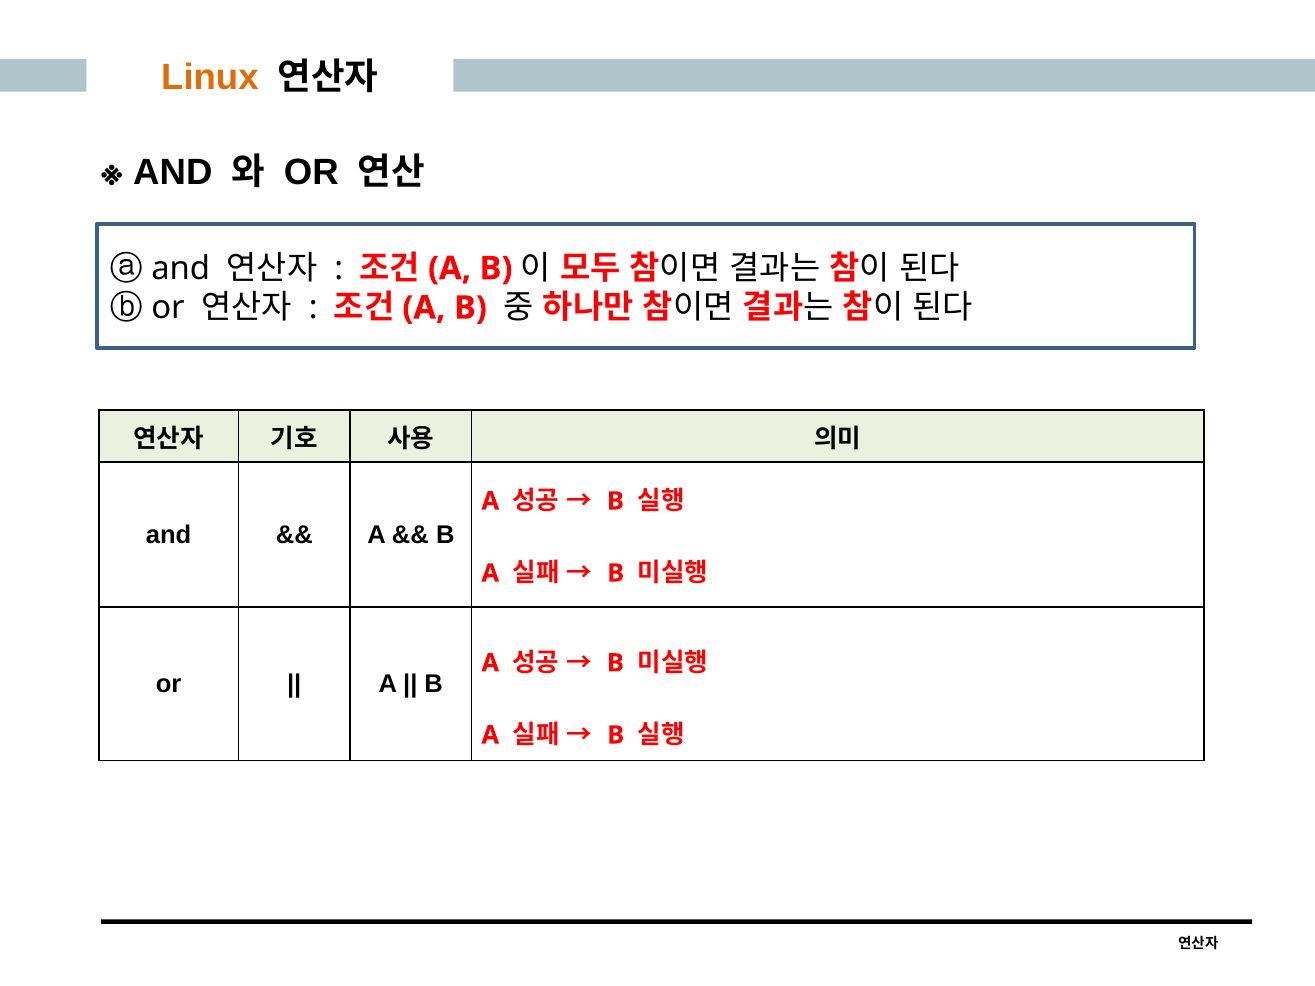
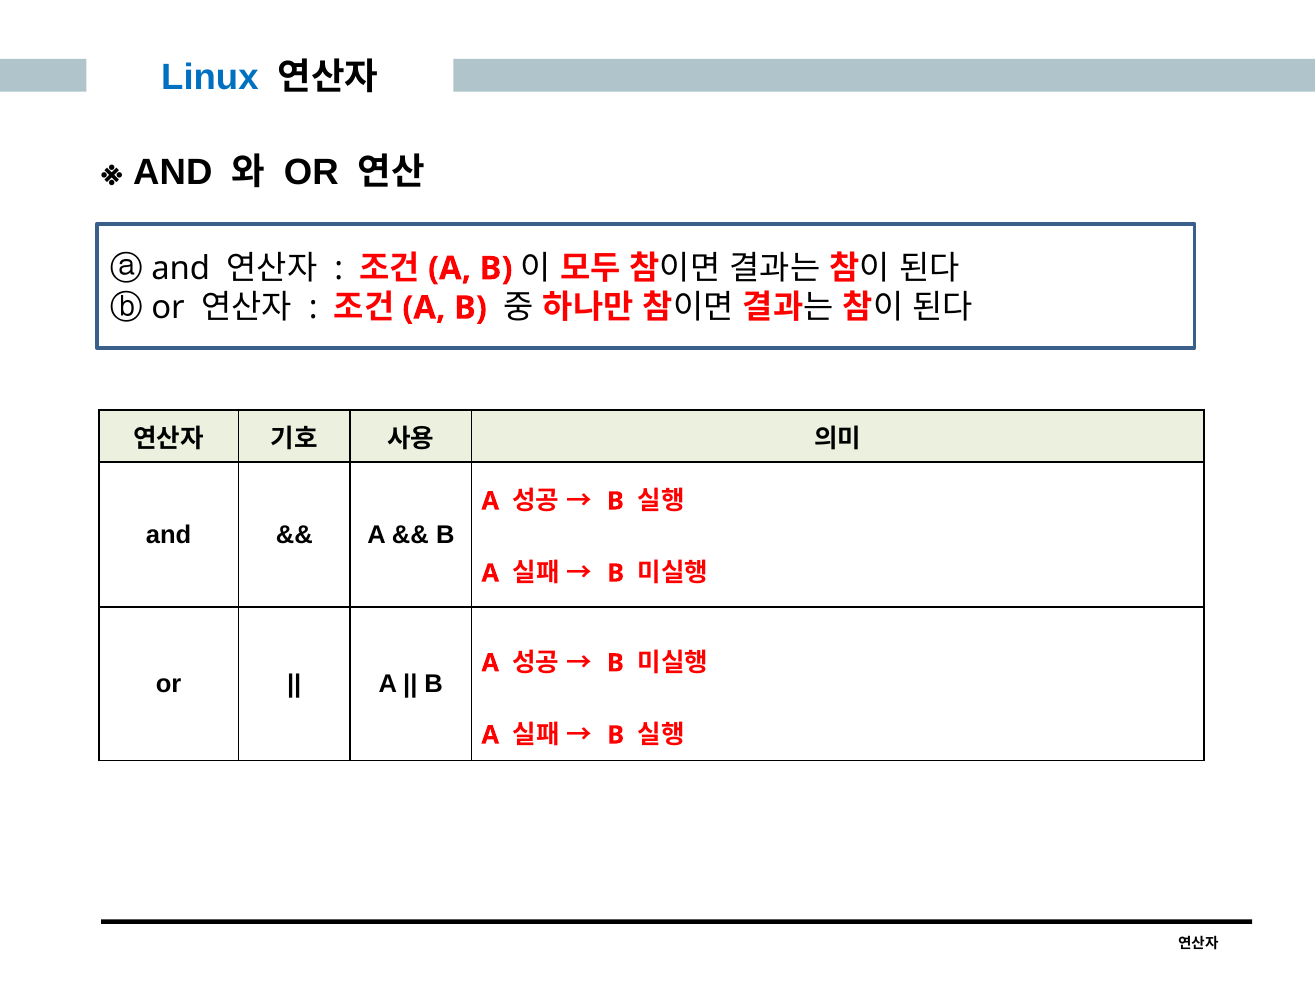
Linux colour: orange -> blue
